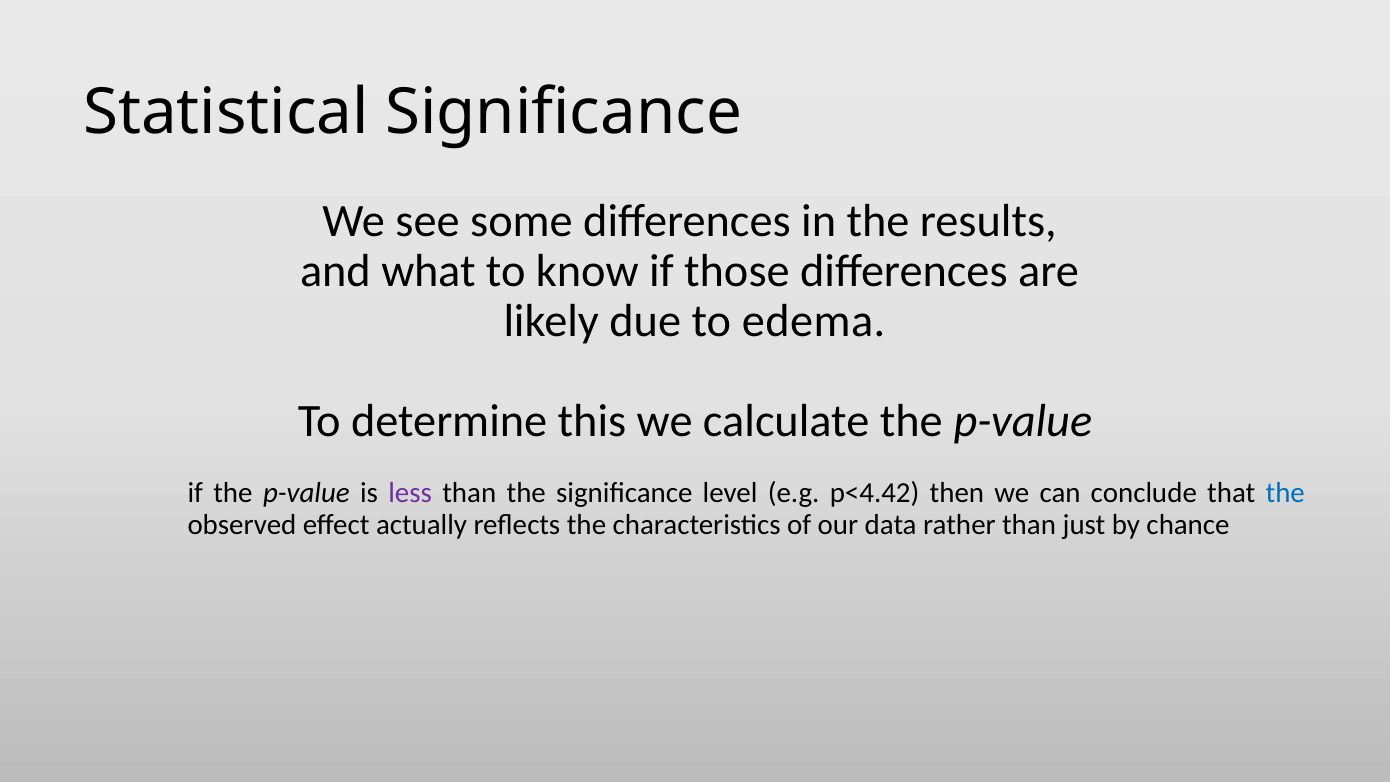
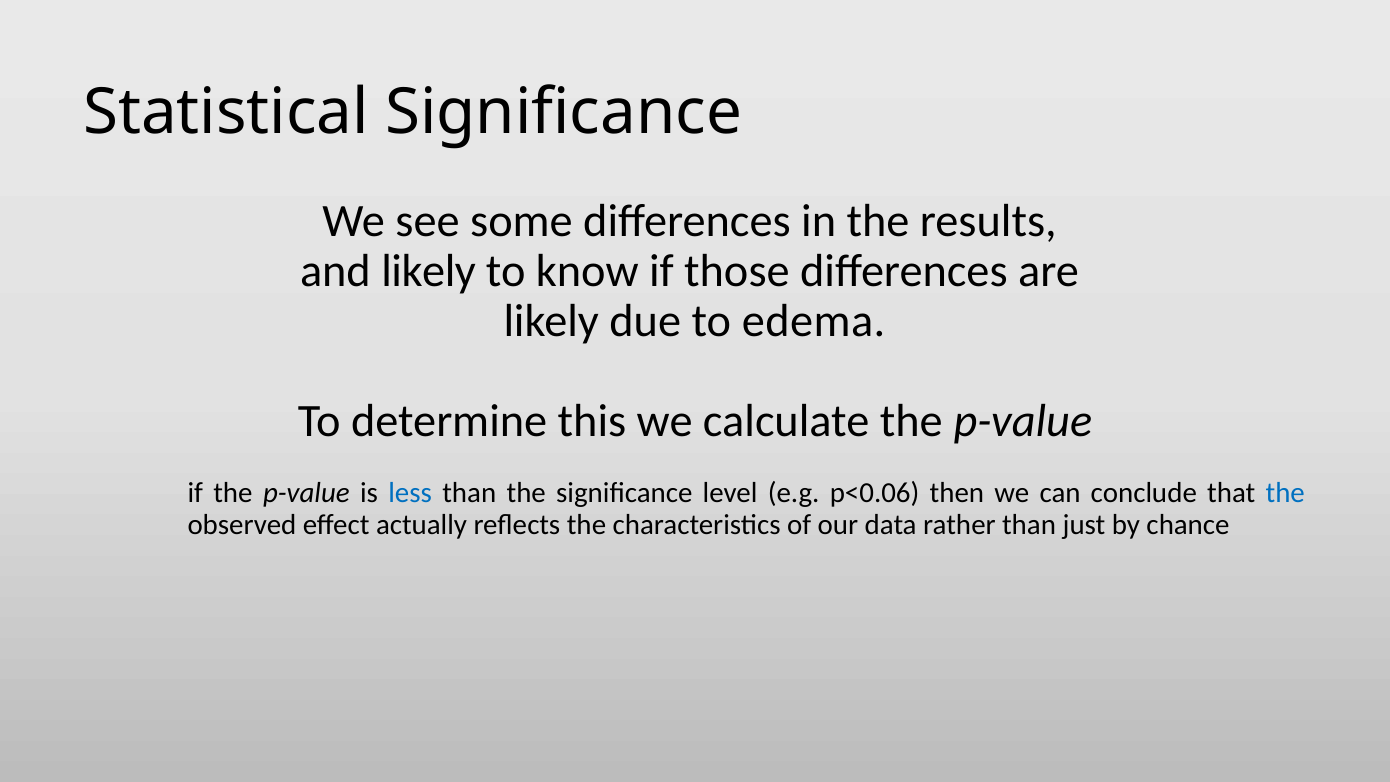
and what: what -> likely
less colour: purple -> blue
p<4.42: p<4.42 -> p<0.06
